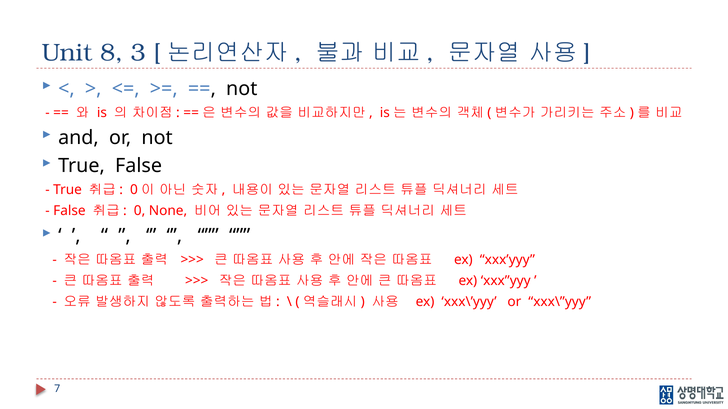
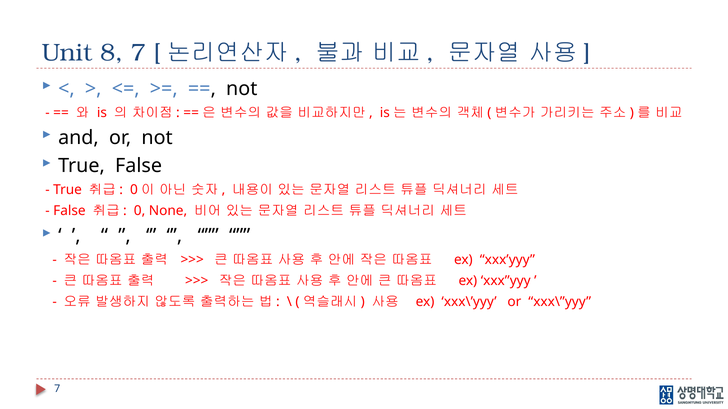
8 3: 3 -> 7
